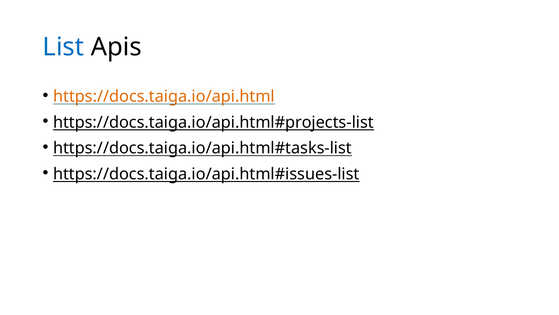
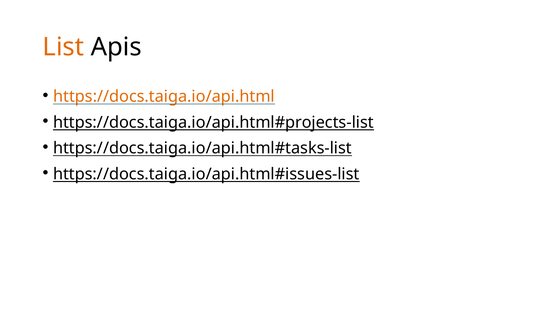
List colour: blue -> orange
